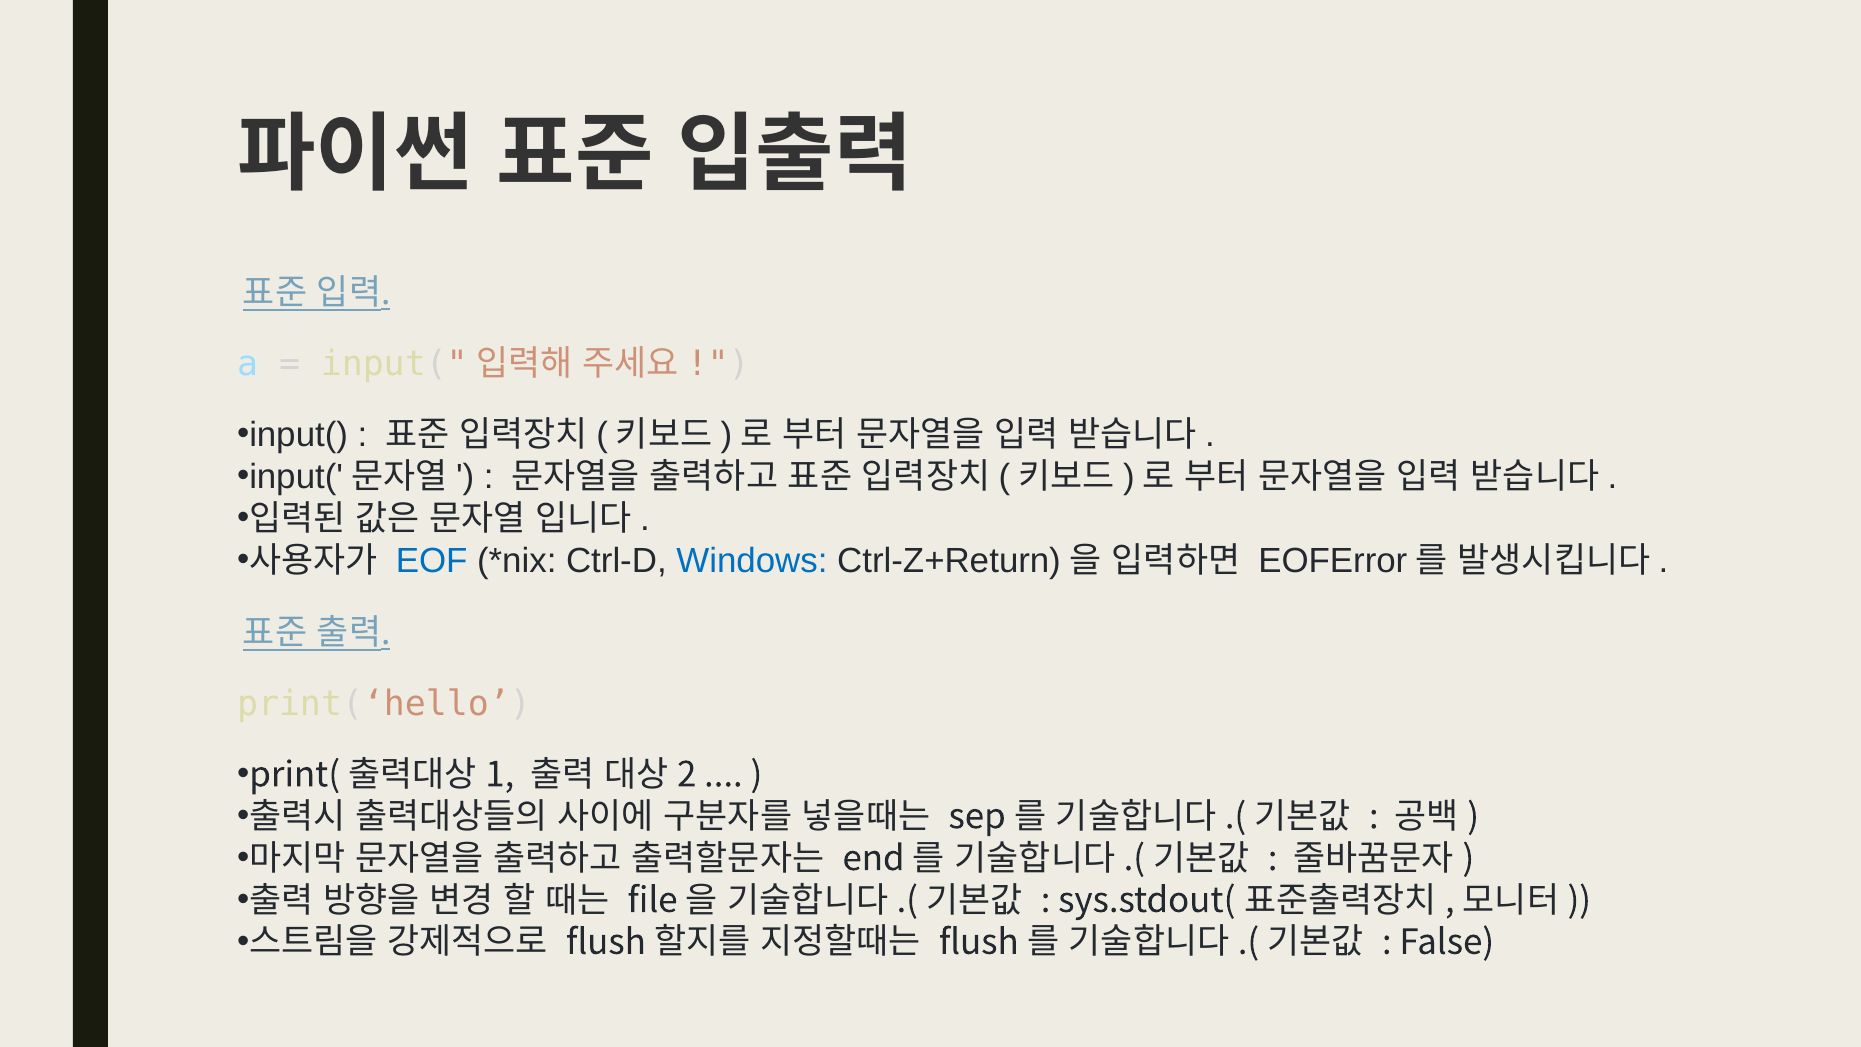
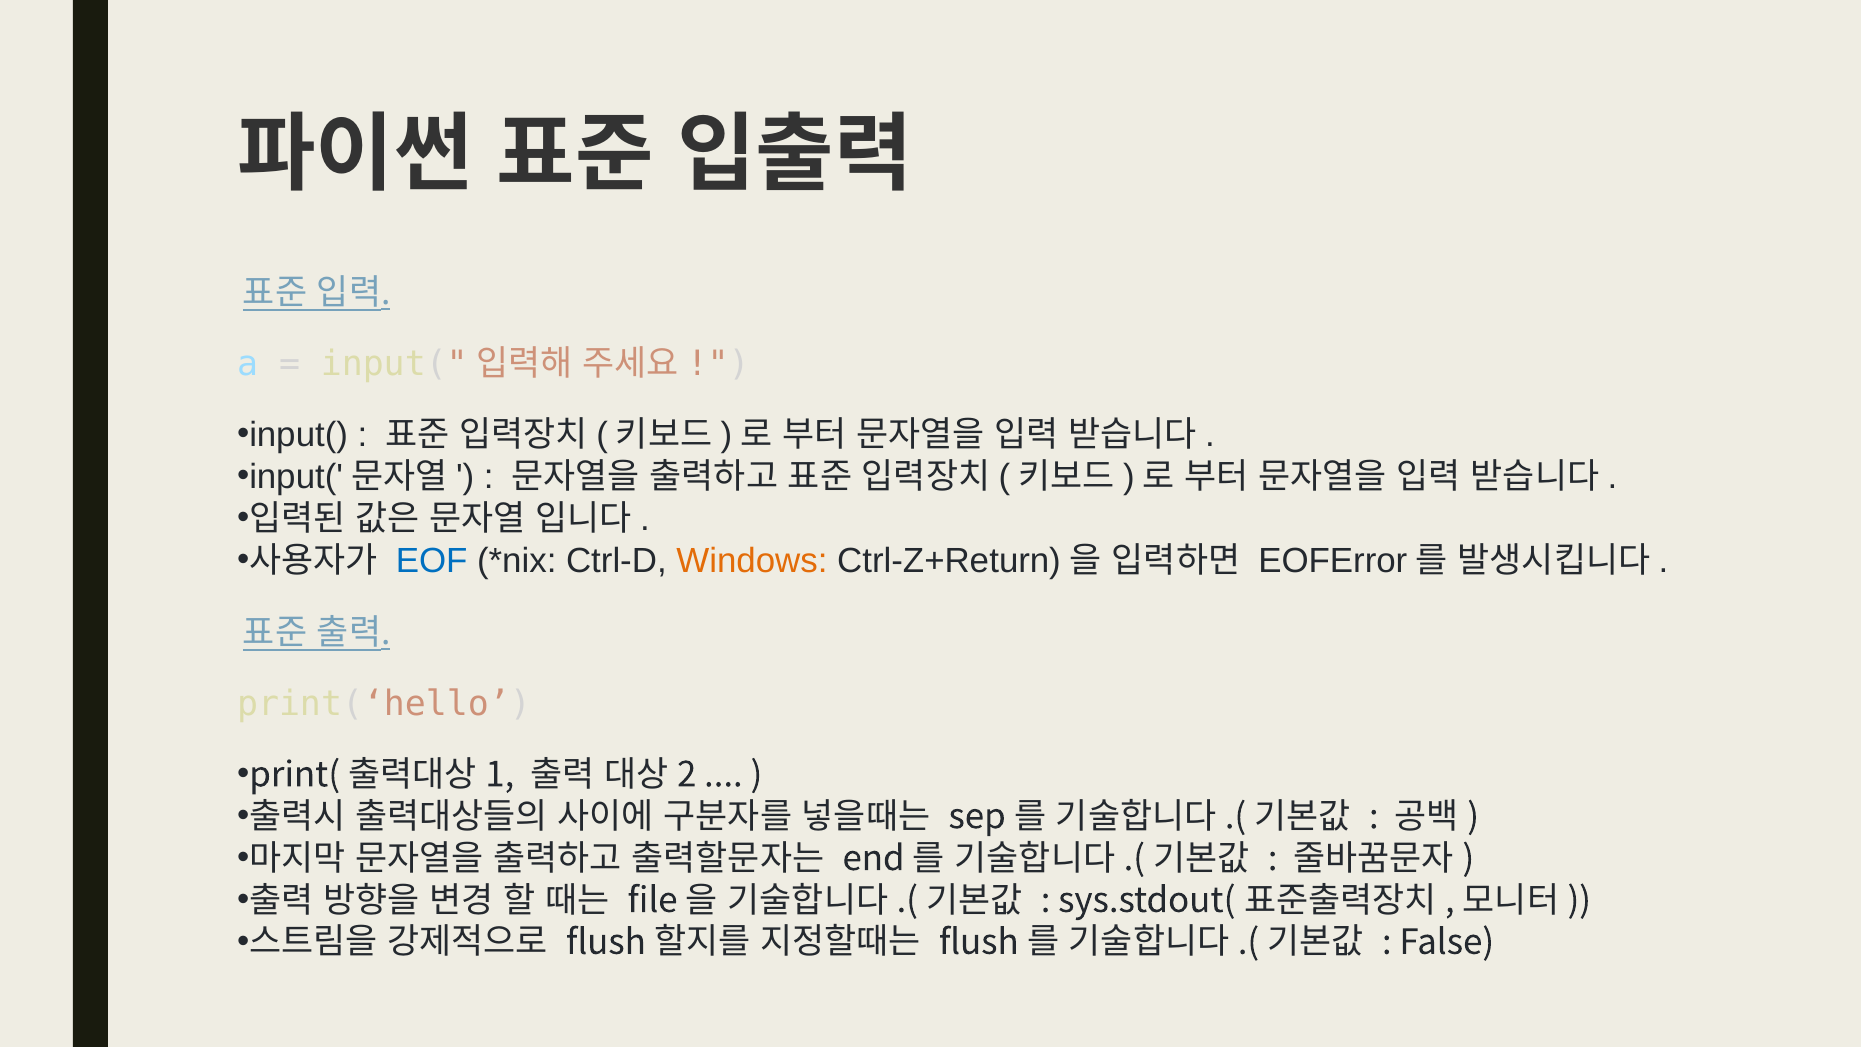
Windows colour: blue -> orange
